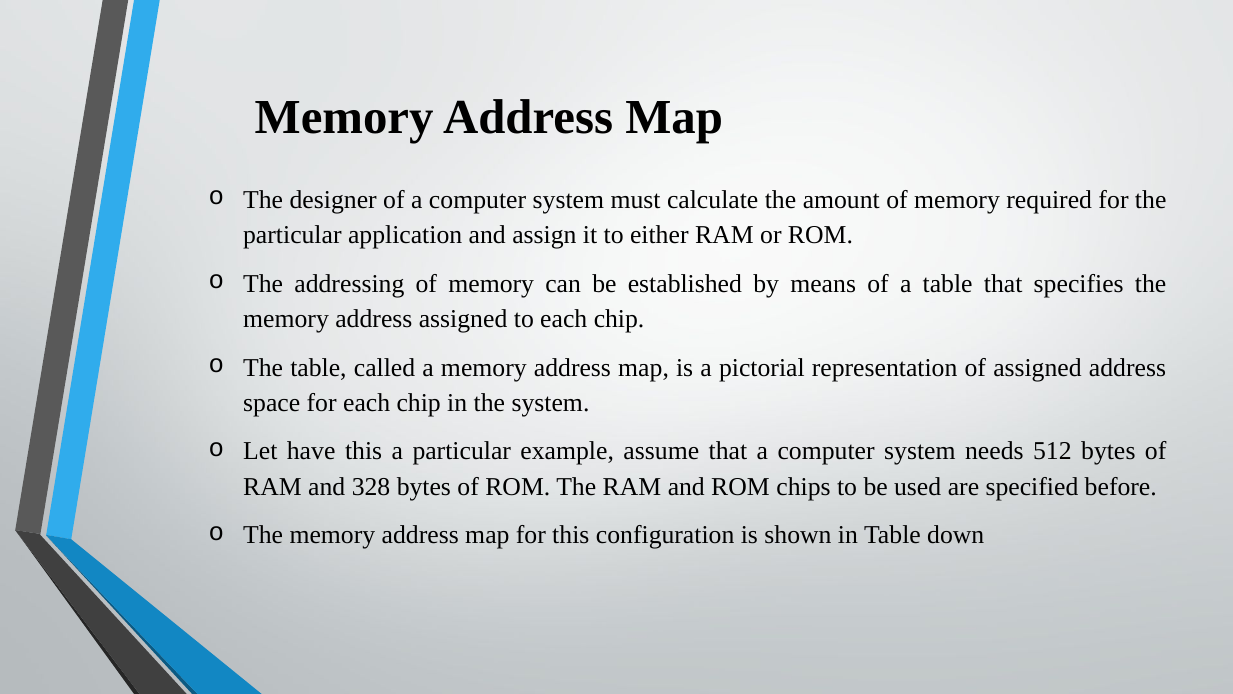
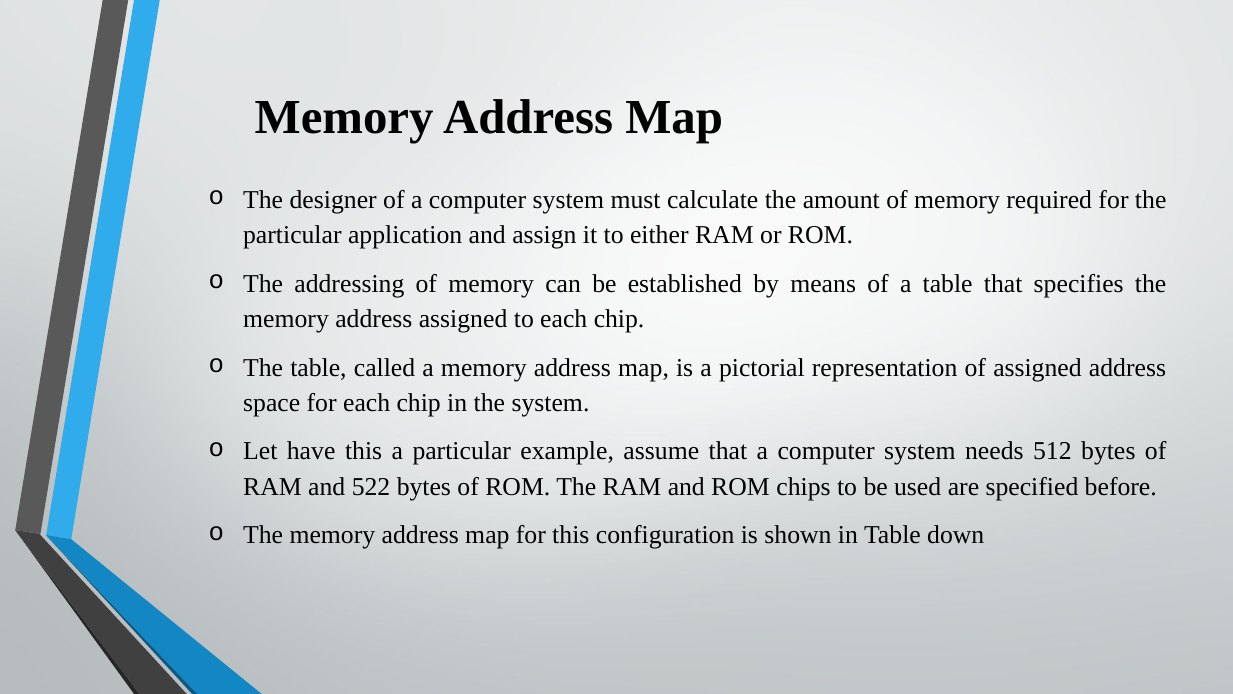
328: 328 -> 522
